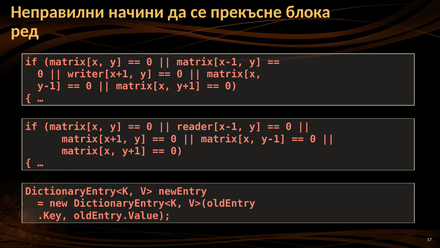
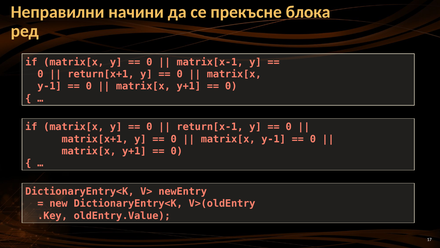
writer[x+1: writer[x+1 -> return[x+1
reader[x-1: reader[x-1 -> return[x-1
